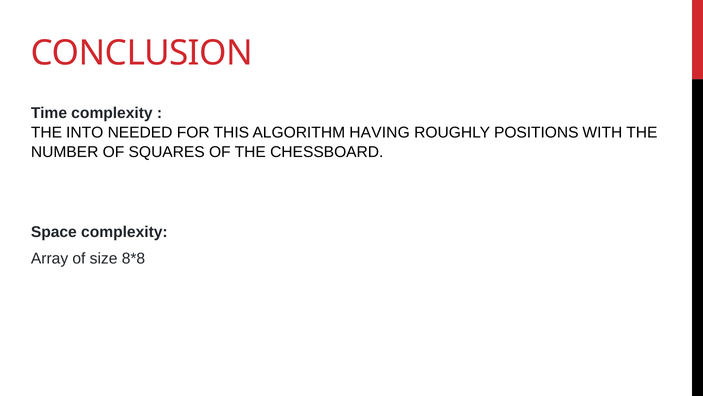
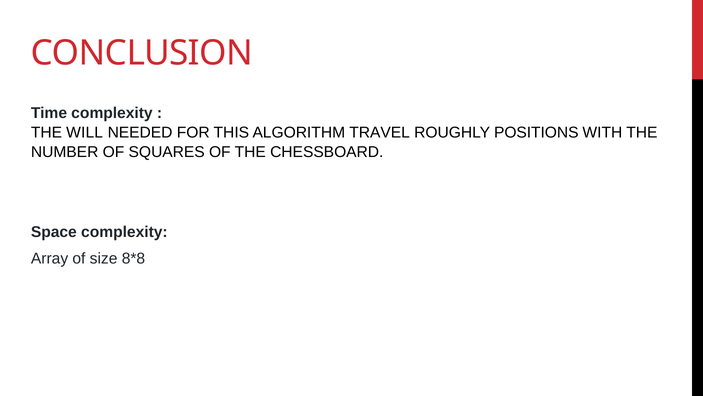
INTO: INTO -> WILL
HAVING: HAVING -> TRAVEL
